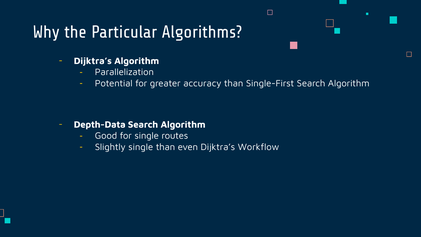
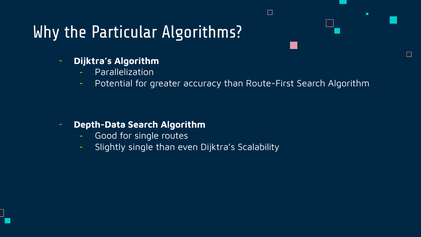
Single-First: Single-First -> Route-First
Workflow: Workflow -> Scalability
